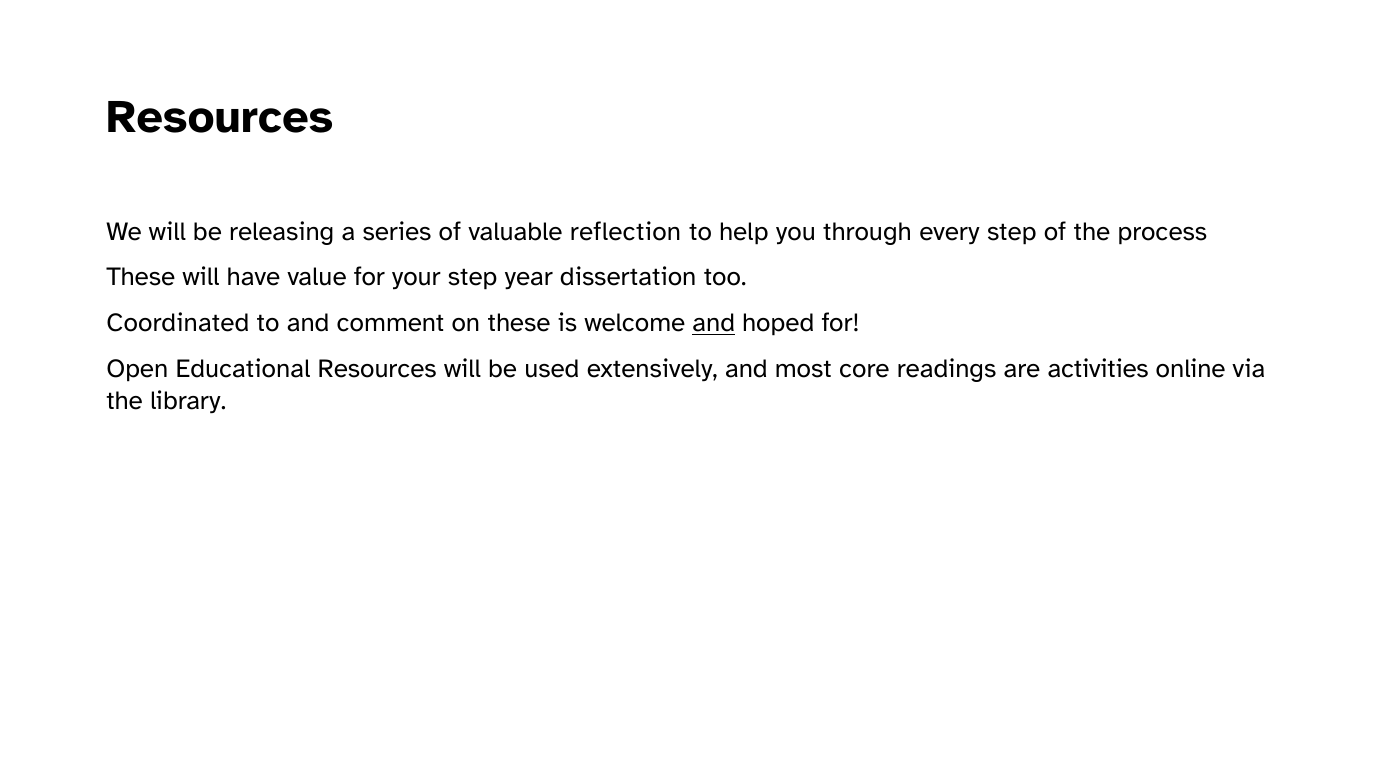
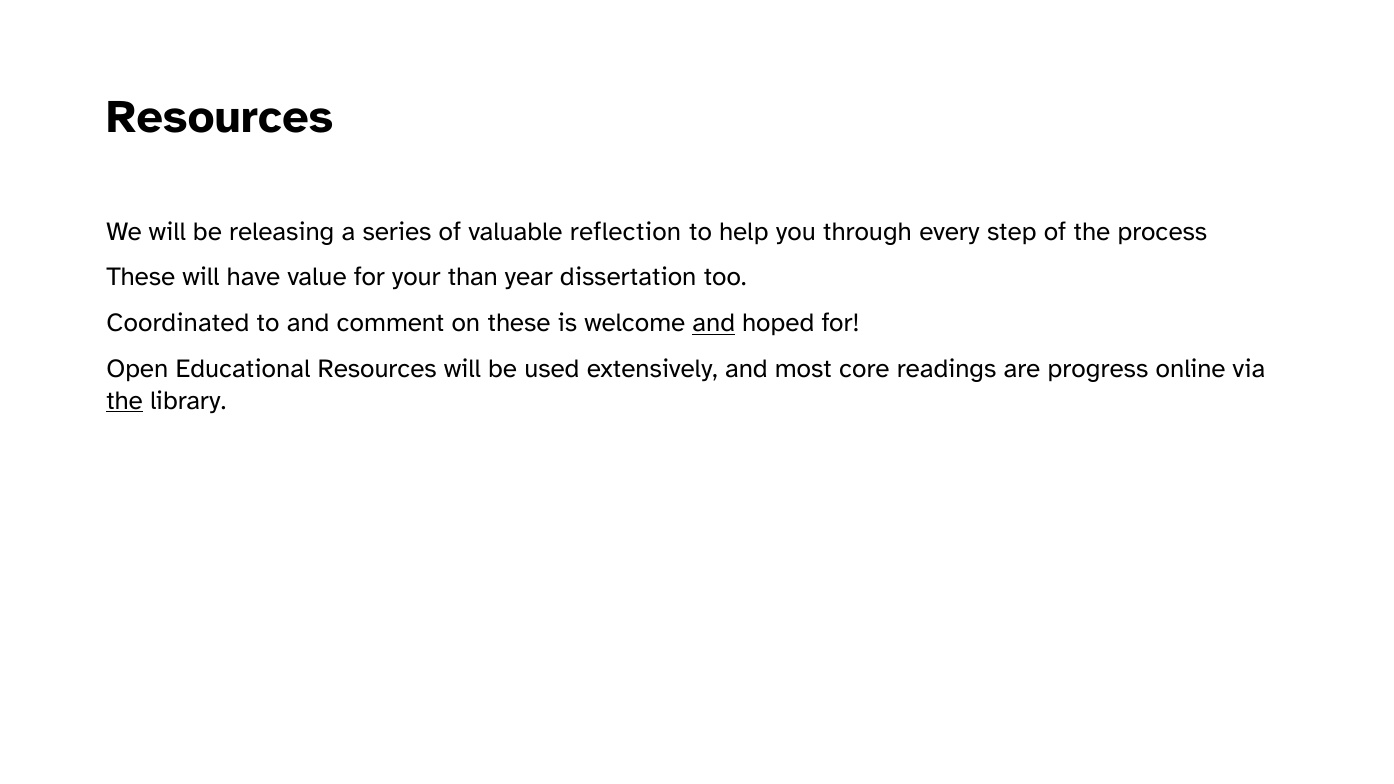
your step: step -> than
activities: activities -> progress
the at (125, 401) underline: none -> present
